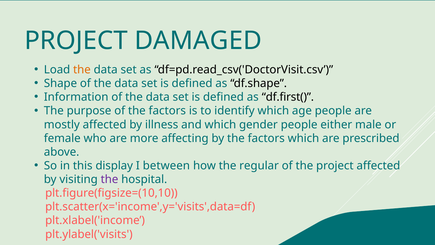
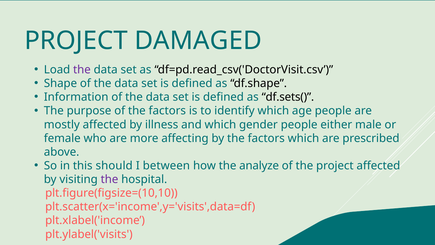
the at (82, 70) colour: orange -> purple
df.first(: df.first( -> df.sets(
display: display -> should
regular: regular -> analyze
